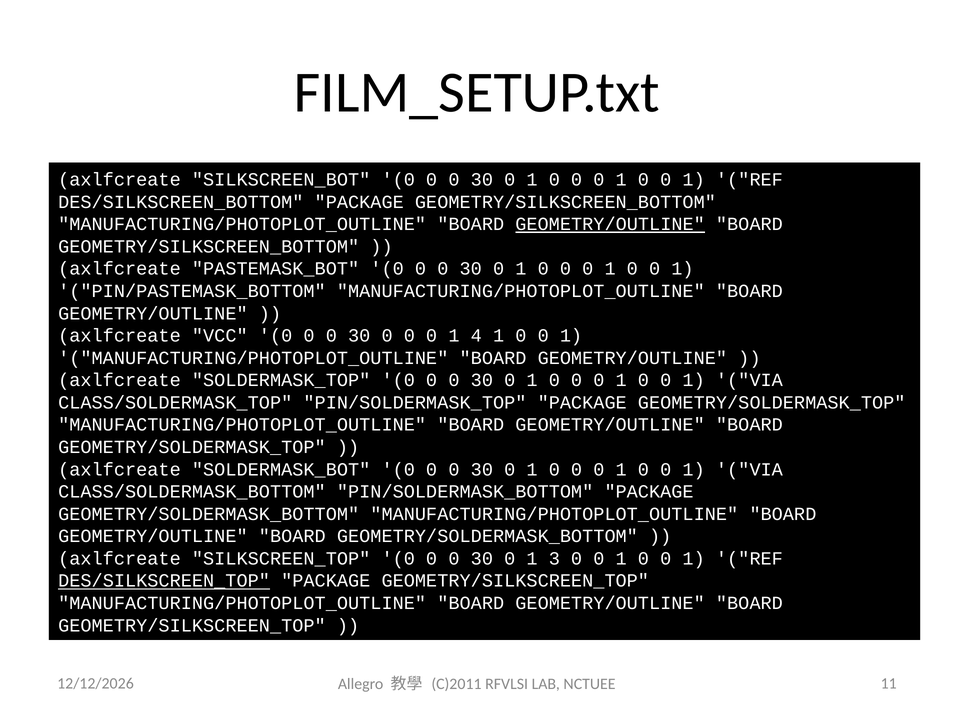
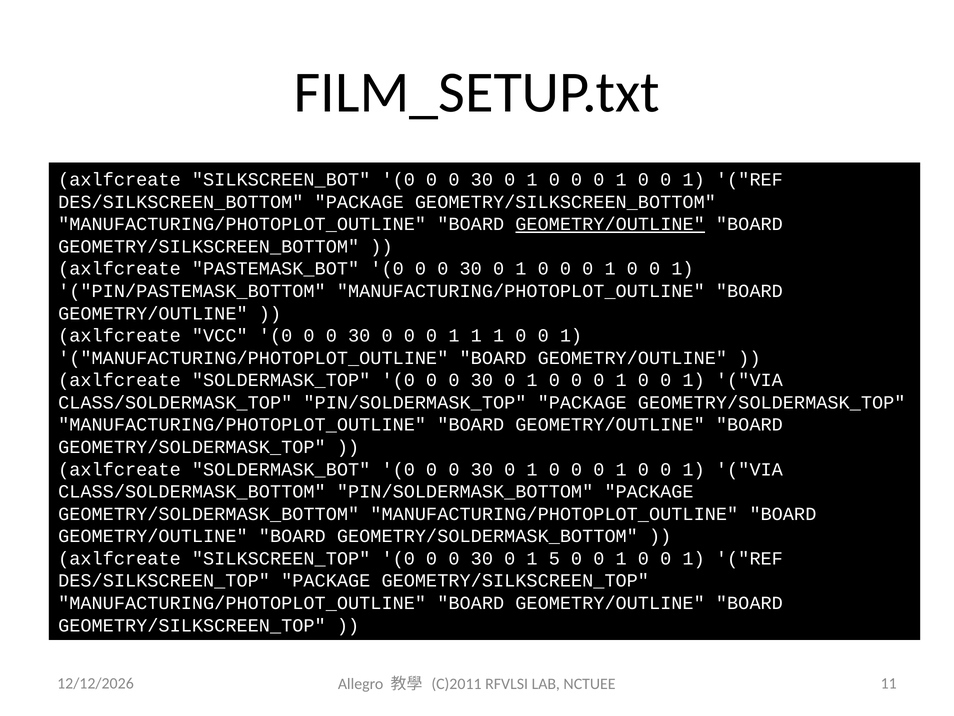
0 1 4: 4 -> 1
3: 3 -> 5
DES/SILKSCREEN_TOP underline: present -> none
